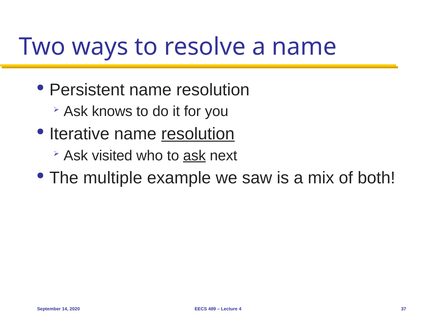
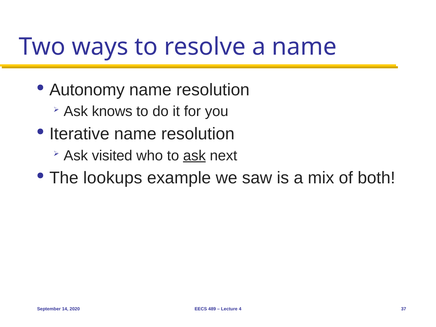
Persistent: Persistent -> Autonomy
resolution at (198, 134) underline: present -> none
multiple: multiple -> lookups
